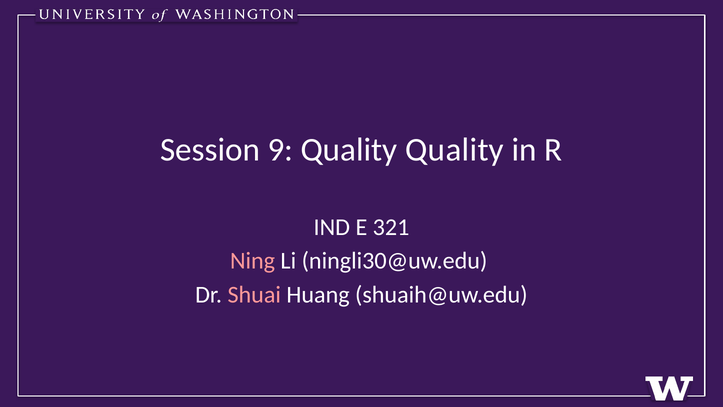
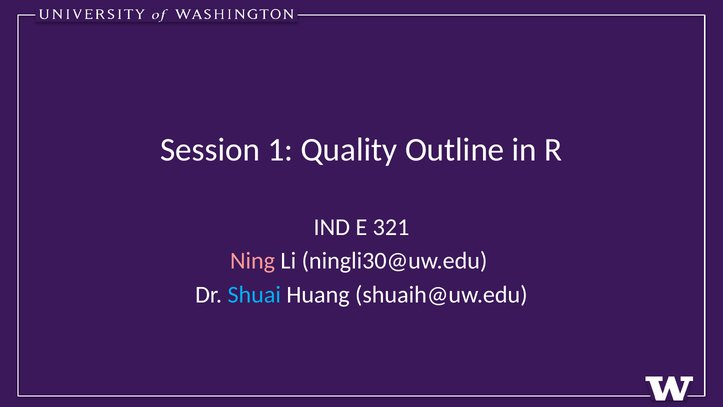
9: 9 -> 1
Quality Quality: Quality -> Outline
Shuai colour: pink -> light blue
